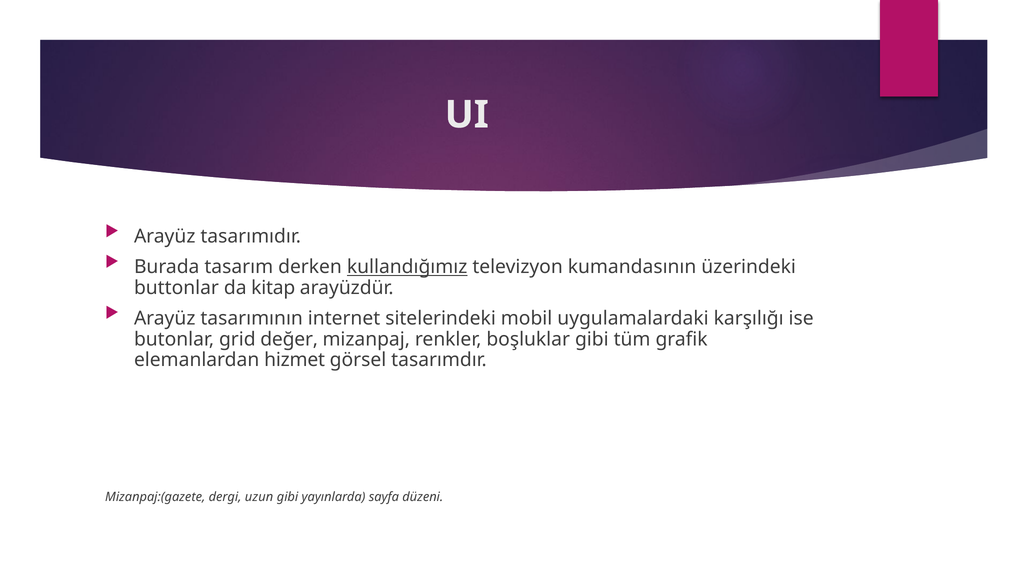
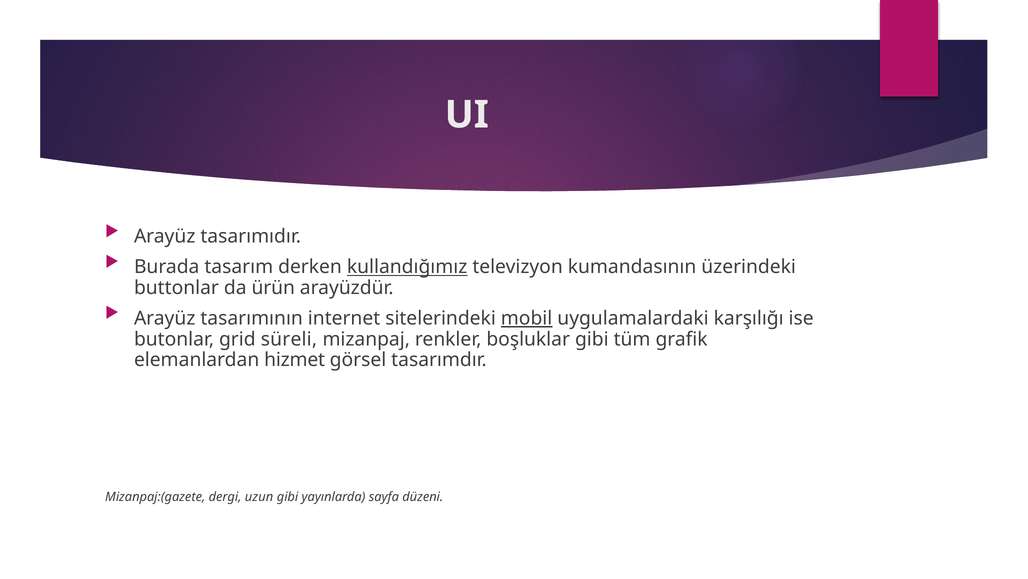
kitap: kitap -> ürün
mobil underline: none -> present
değer: değer -> süreli
